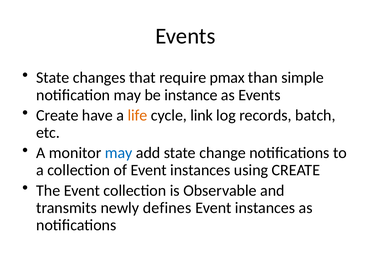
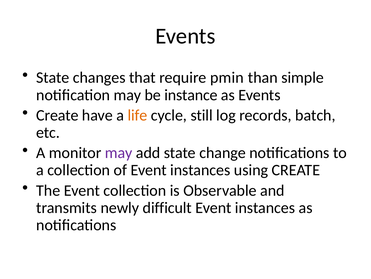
pmax: pmax -> pmin
link: link -> still
may at (119, 152) colour: blue -> purple
defines: defines -> difficult
